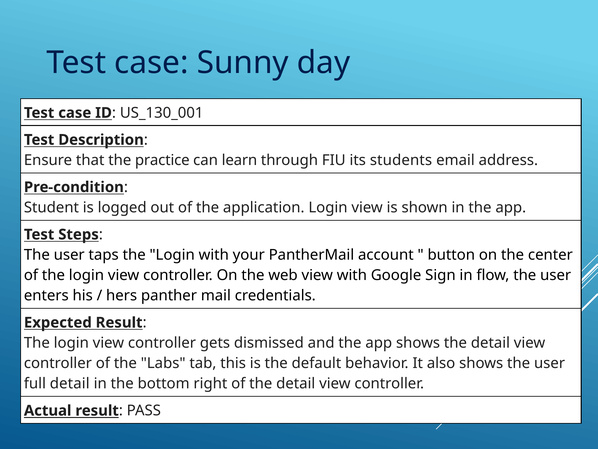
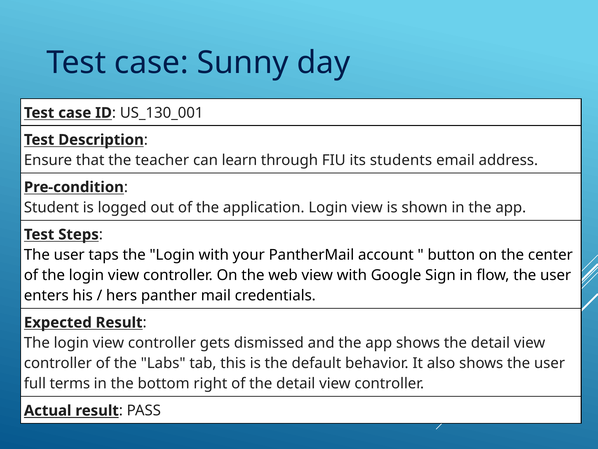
practice: practice -> teacher
full detail: detail -> terms
